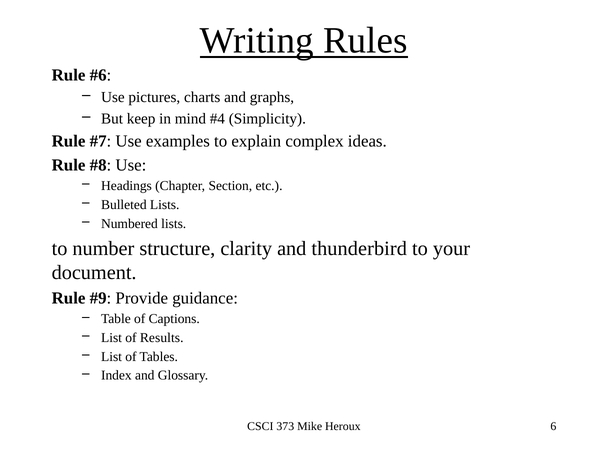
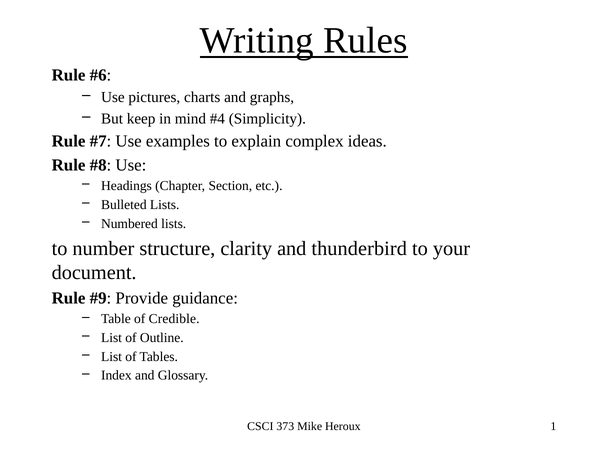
Captions: Captions -> Credible
Results: Results -> Outline
6: 6 -> 1
